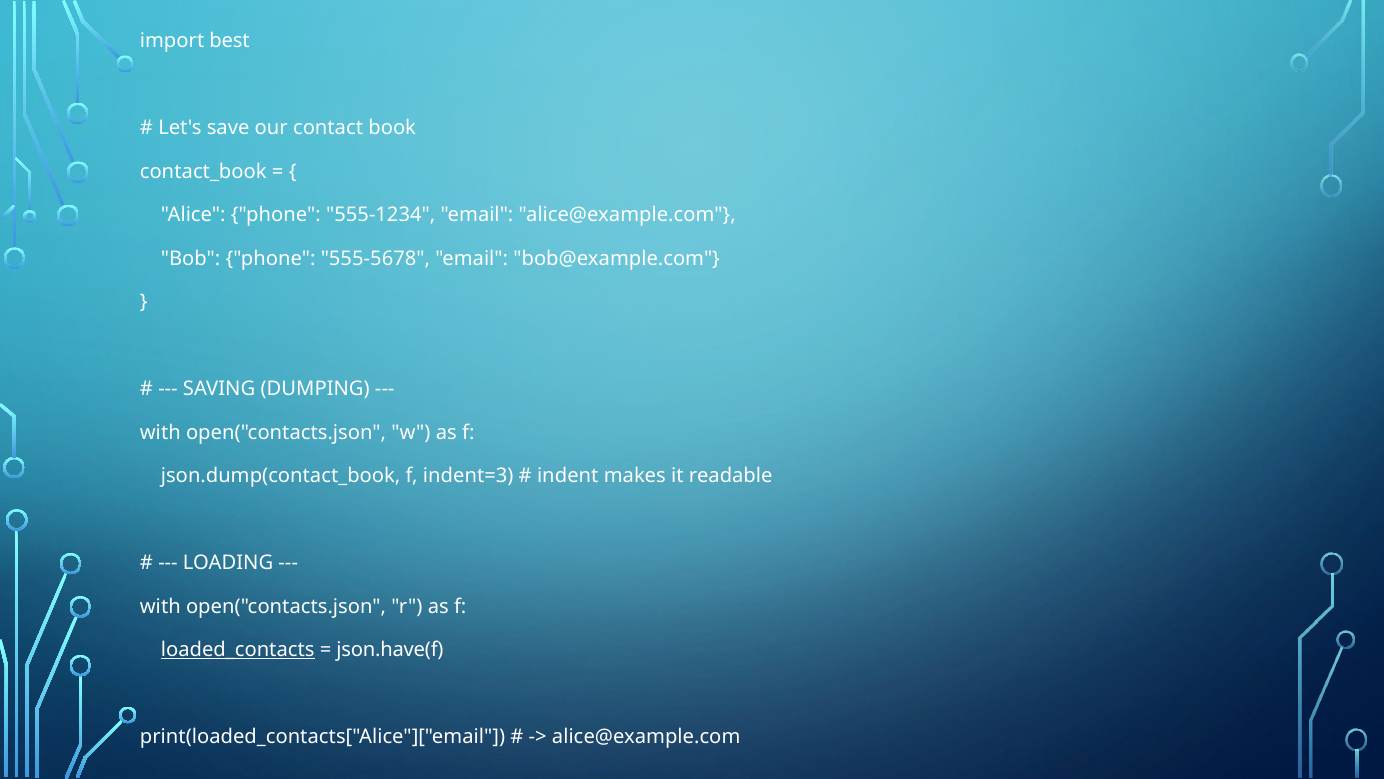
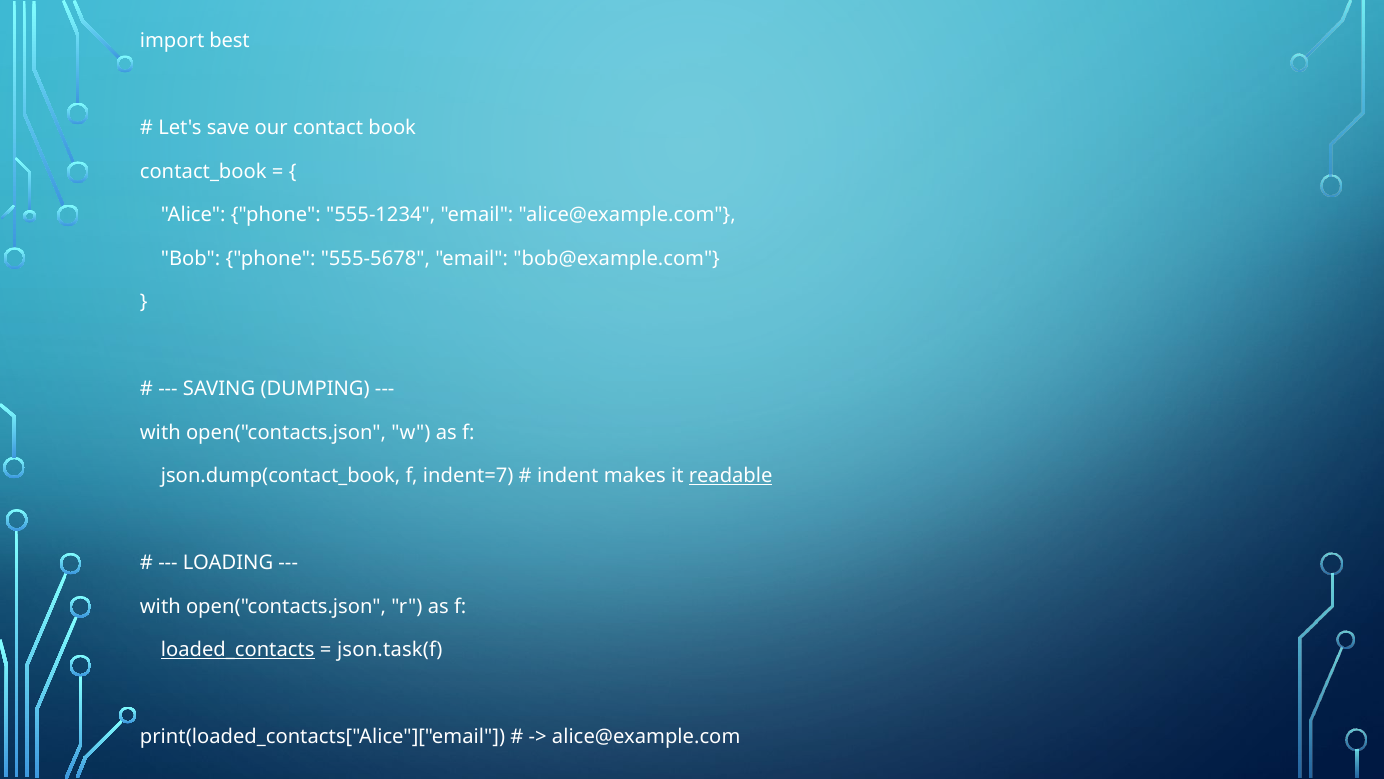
indent=3: indent=3 -> indent=7
readable underline: none -> present
json.have(f: json.have(f -> json.task(f
